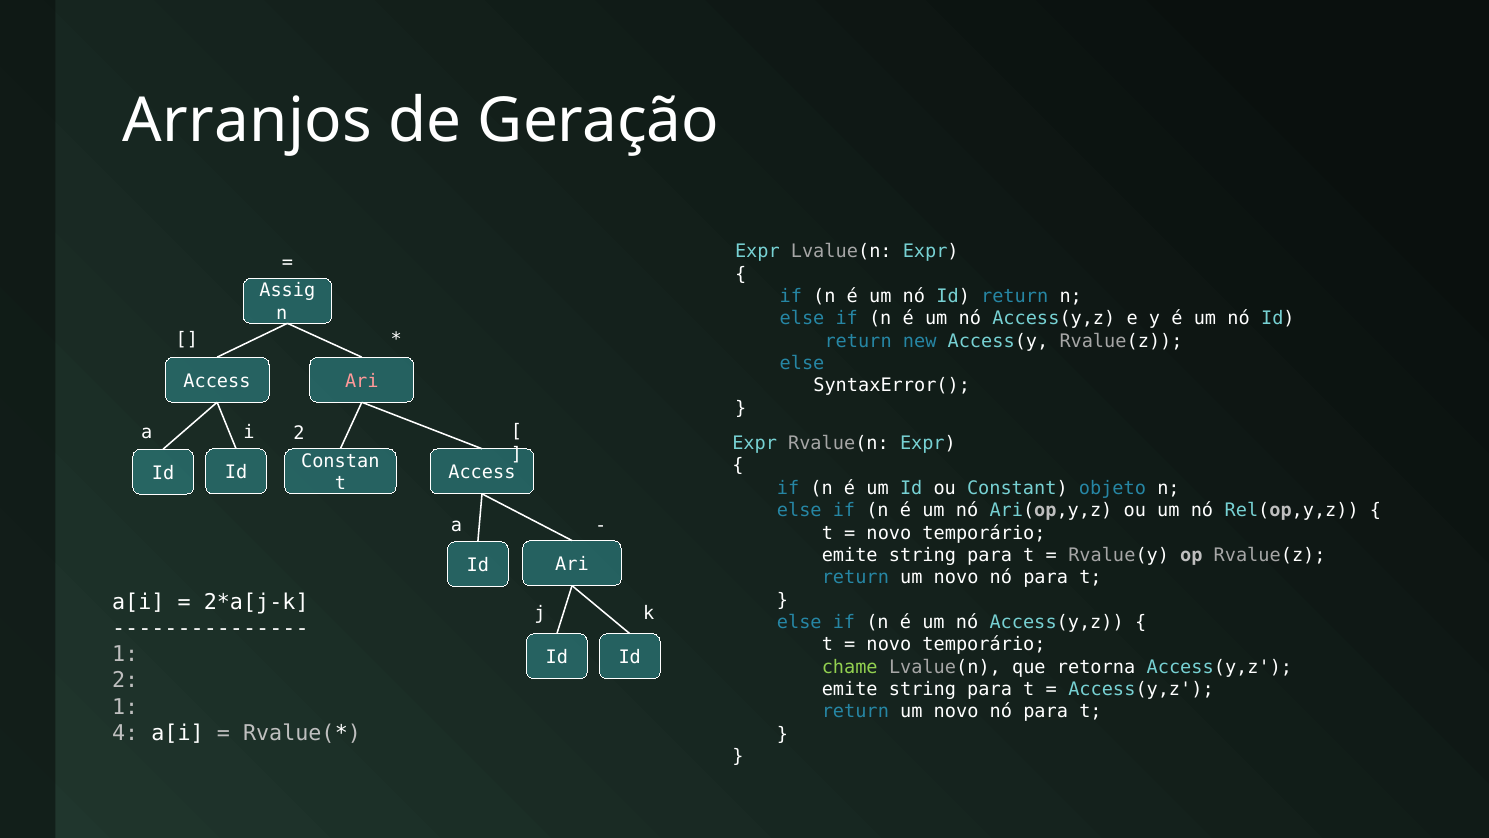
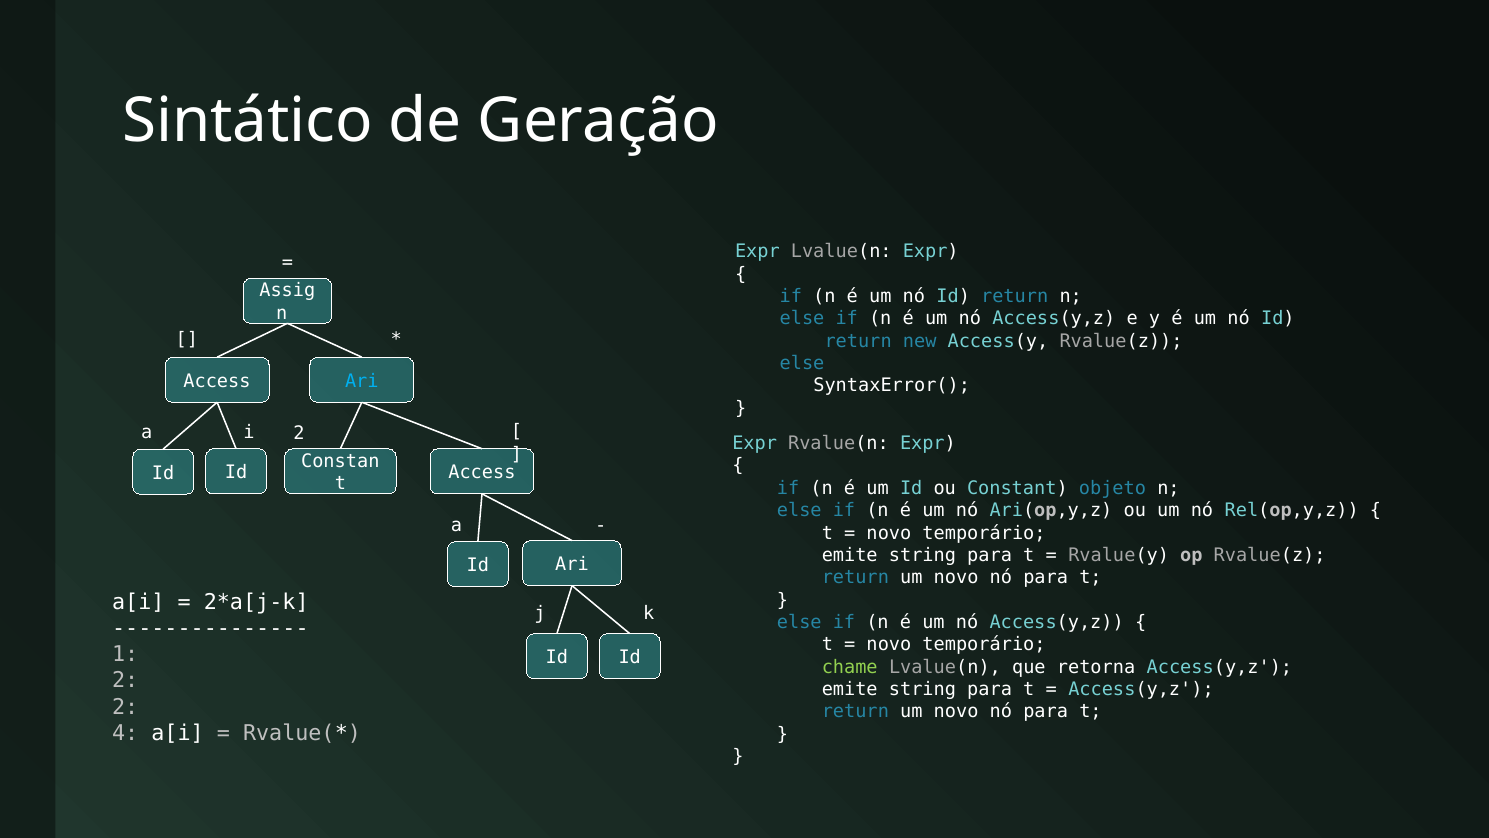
Arranjos: Arranjos -> Sintático
Ari at (362, 381) colour: pink -> light blue
1 at (125, 707): 1 -> 2
